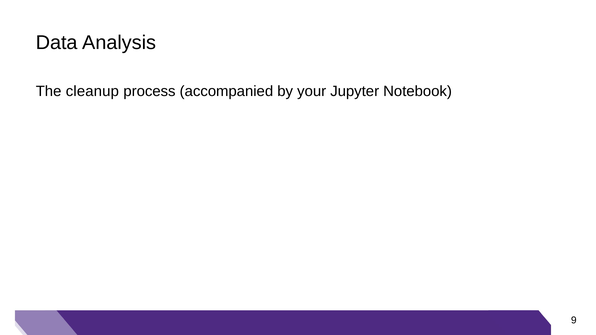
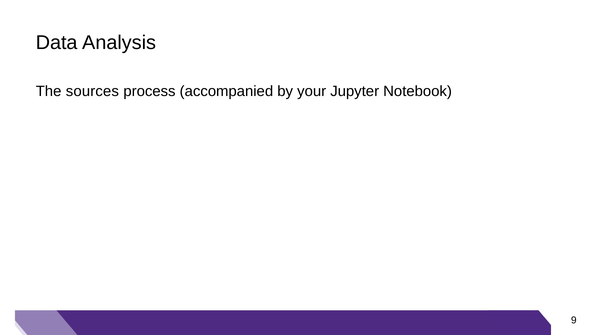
cleanup: cleanup -> sources
